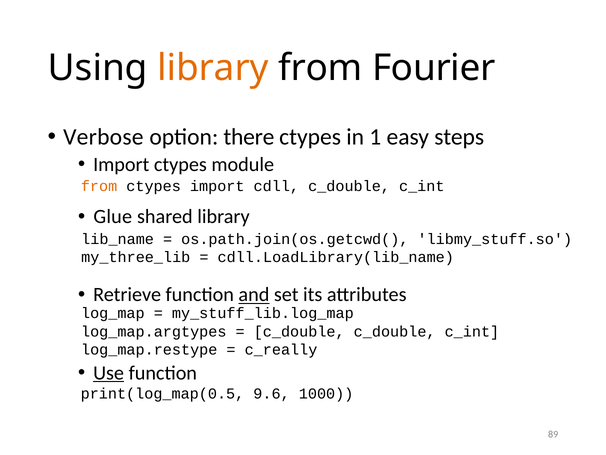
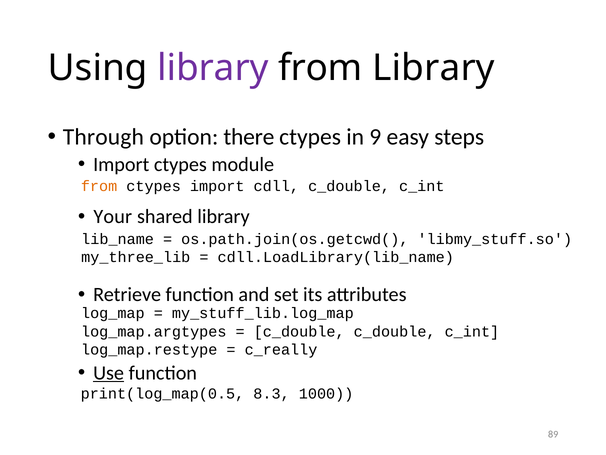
library at (213, 68) colour: orange -> purple
from Fourier: Fourier -> Library
Verbose: Verbose -> Through
1: 1 -> 9
Glue: Glue -> Your
and underline: present -> none
9.6: 9.6 -> 8.3
